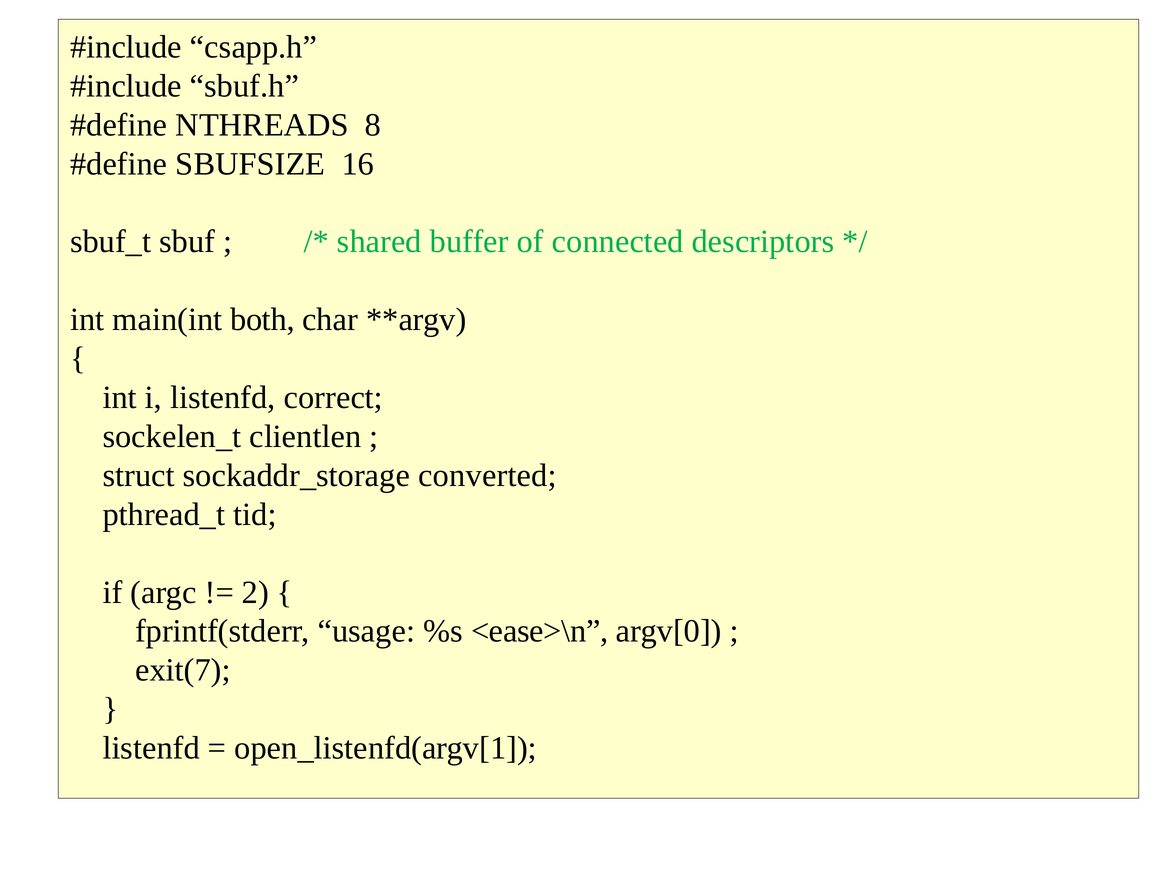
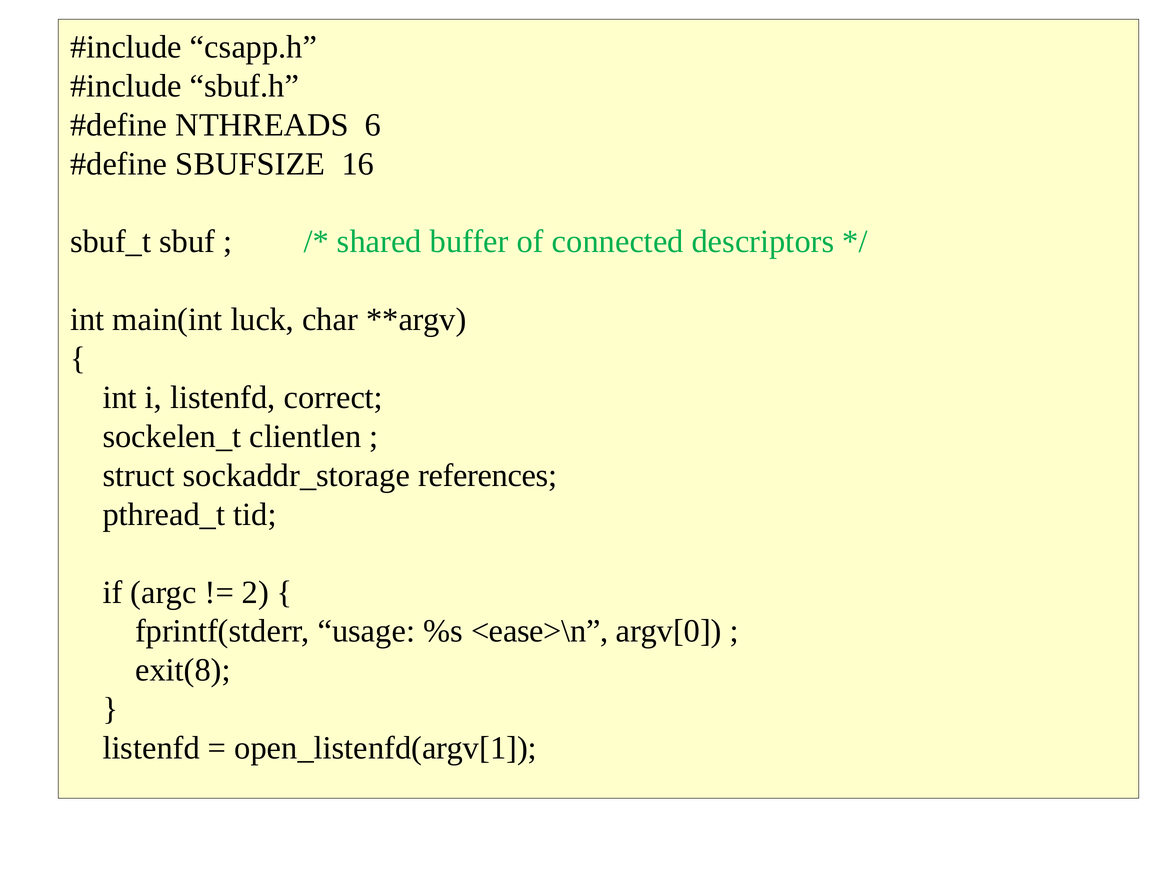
8: 8 -> 6
both: both -> luck
converted: converted -> references
exit(7: exit(7 -> exit(8
